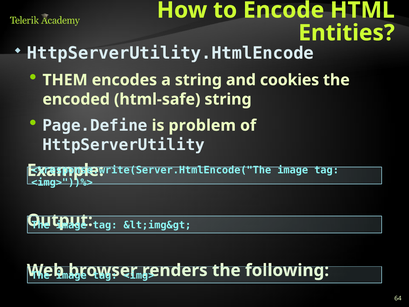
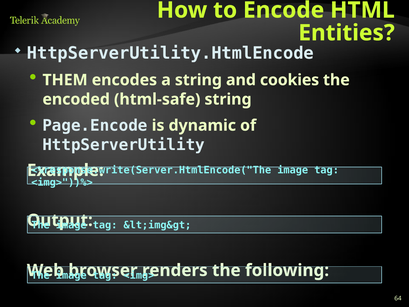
Page.Define: Page.Define -> Page.Encode
problem: problem -> dynamic
